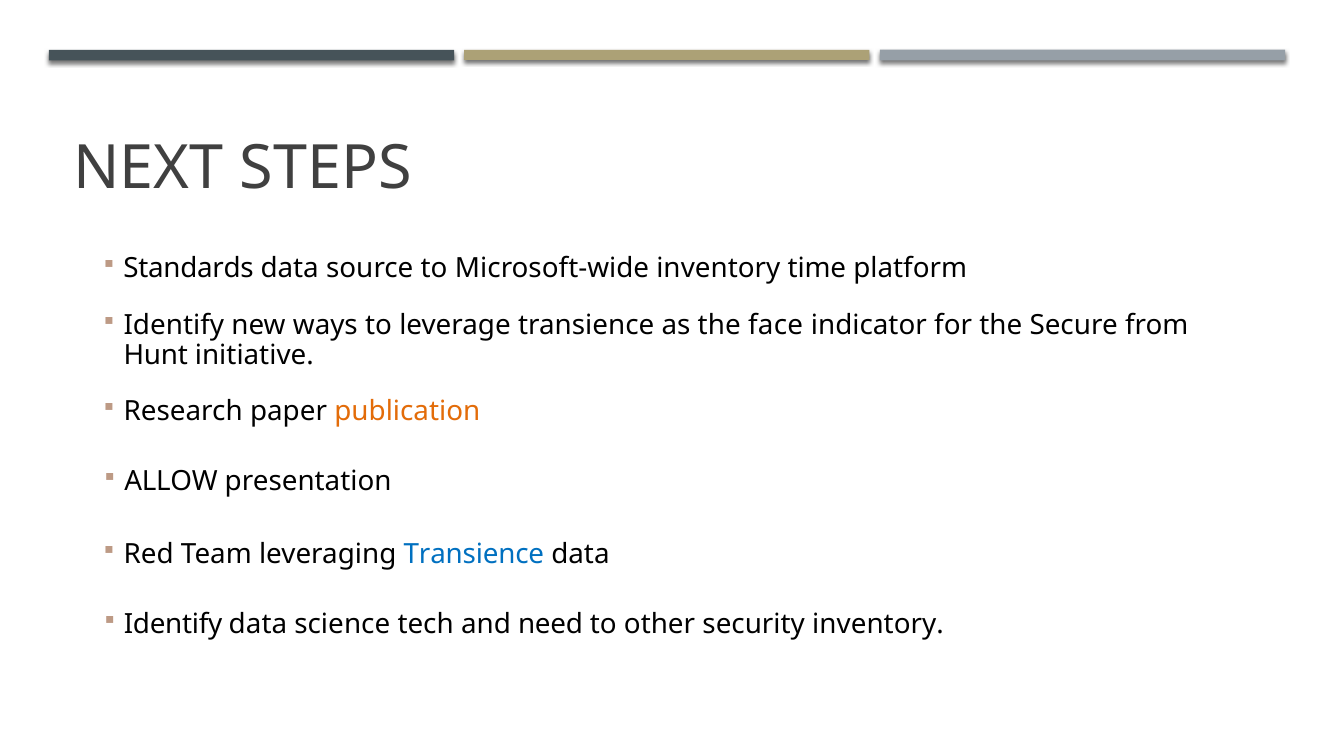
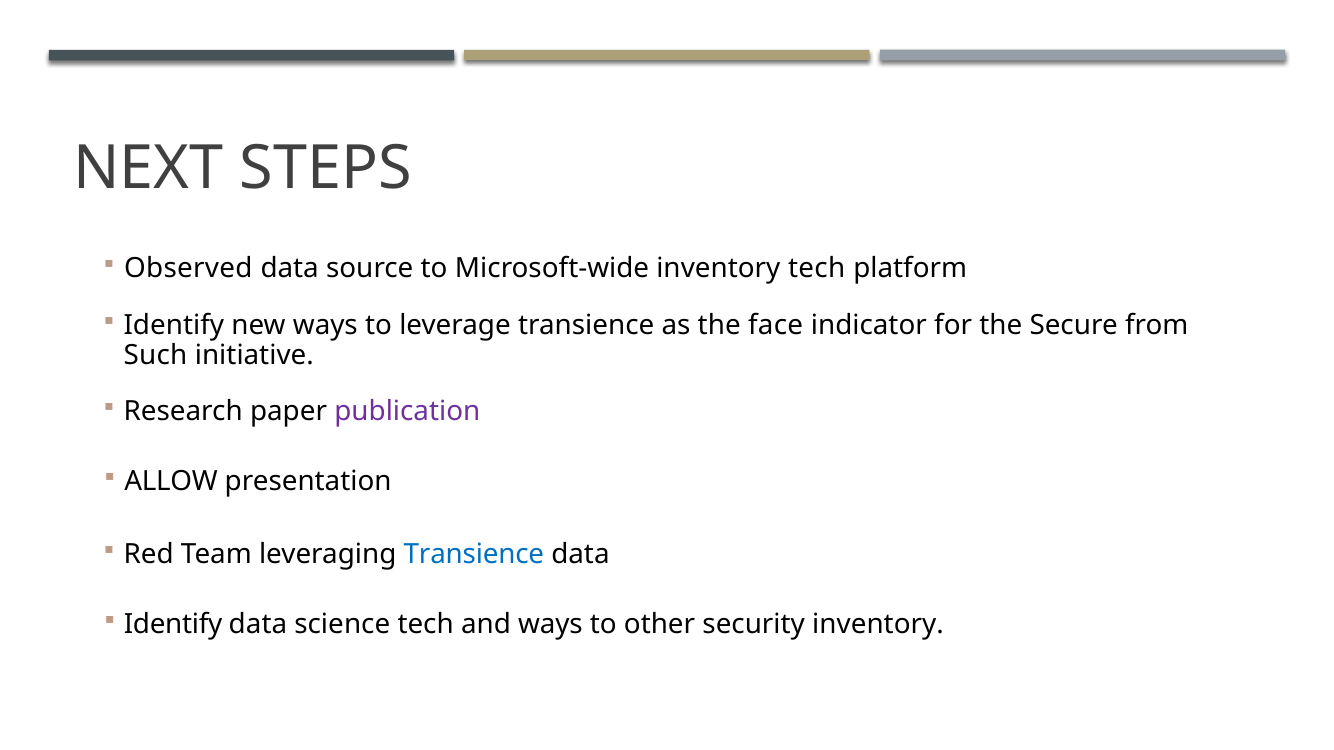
Standards: Standards -> Observed
inventory time: time -> tech
Hunt: Hunt -> Such
publication colour: orange -> purple
and need: need -> ways
